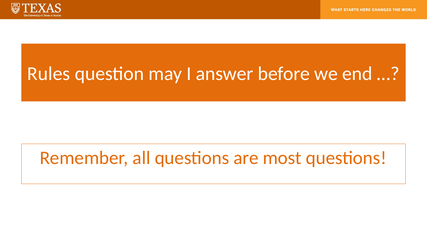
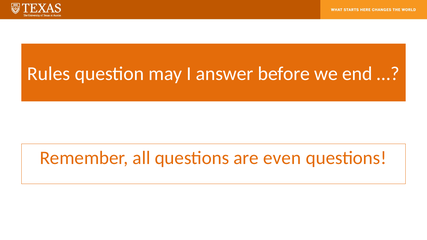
most: most -> even
